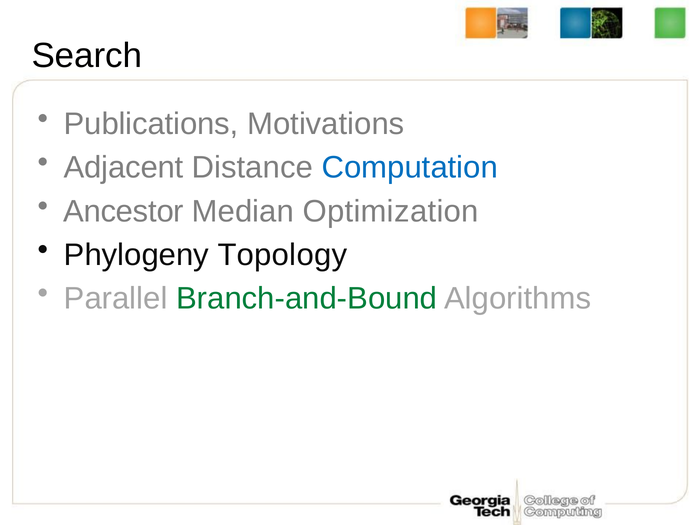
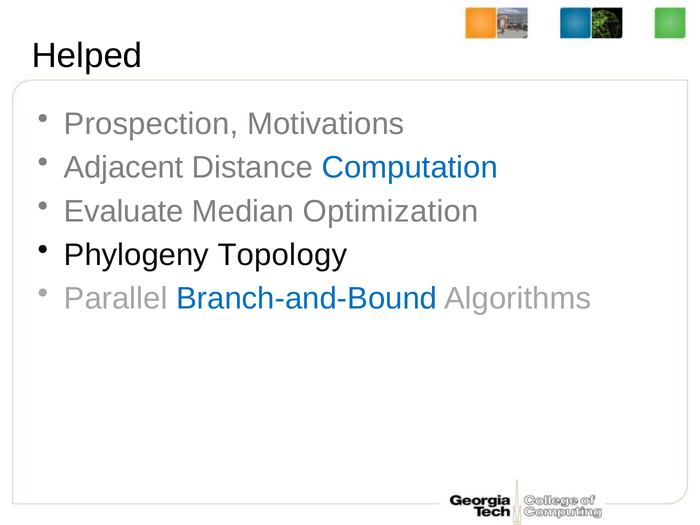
Search: Search -> Helped
Publications: Publications -> Prospection
Ancestor: Ancestor -> Evaluate
Branch-and-Bound colour: green -> blue
